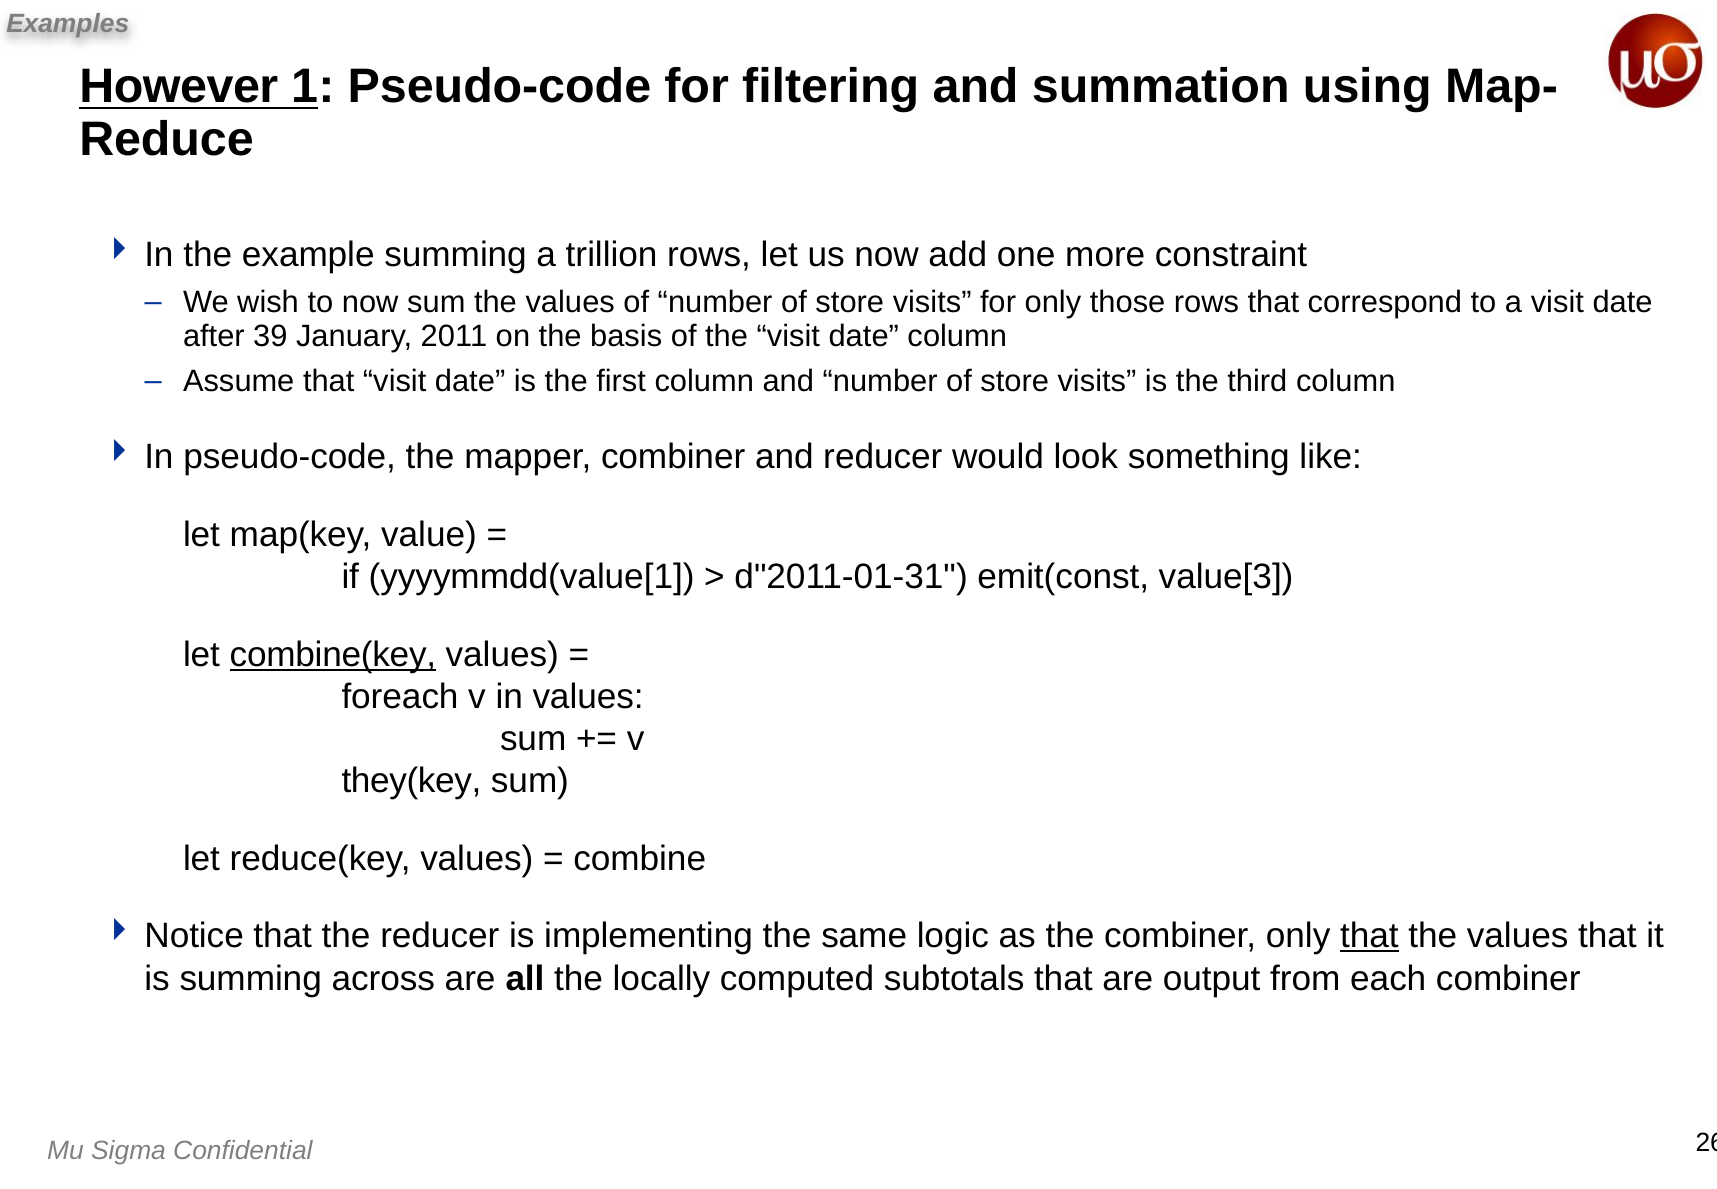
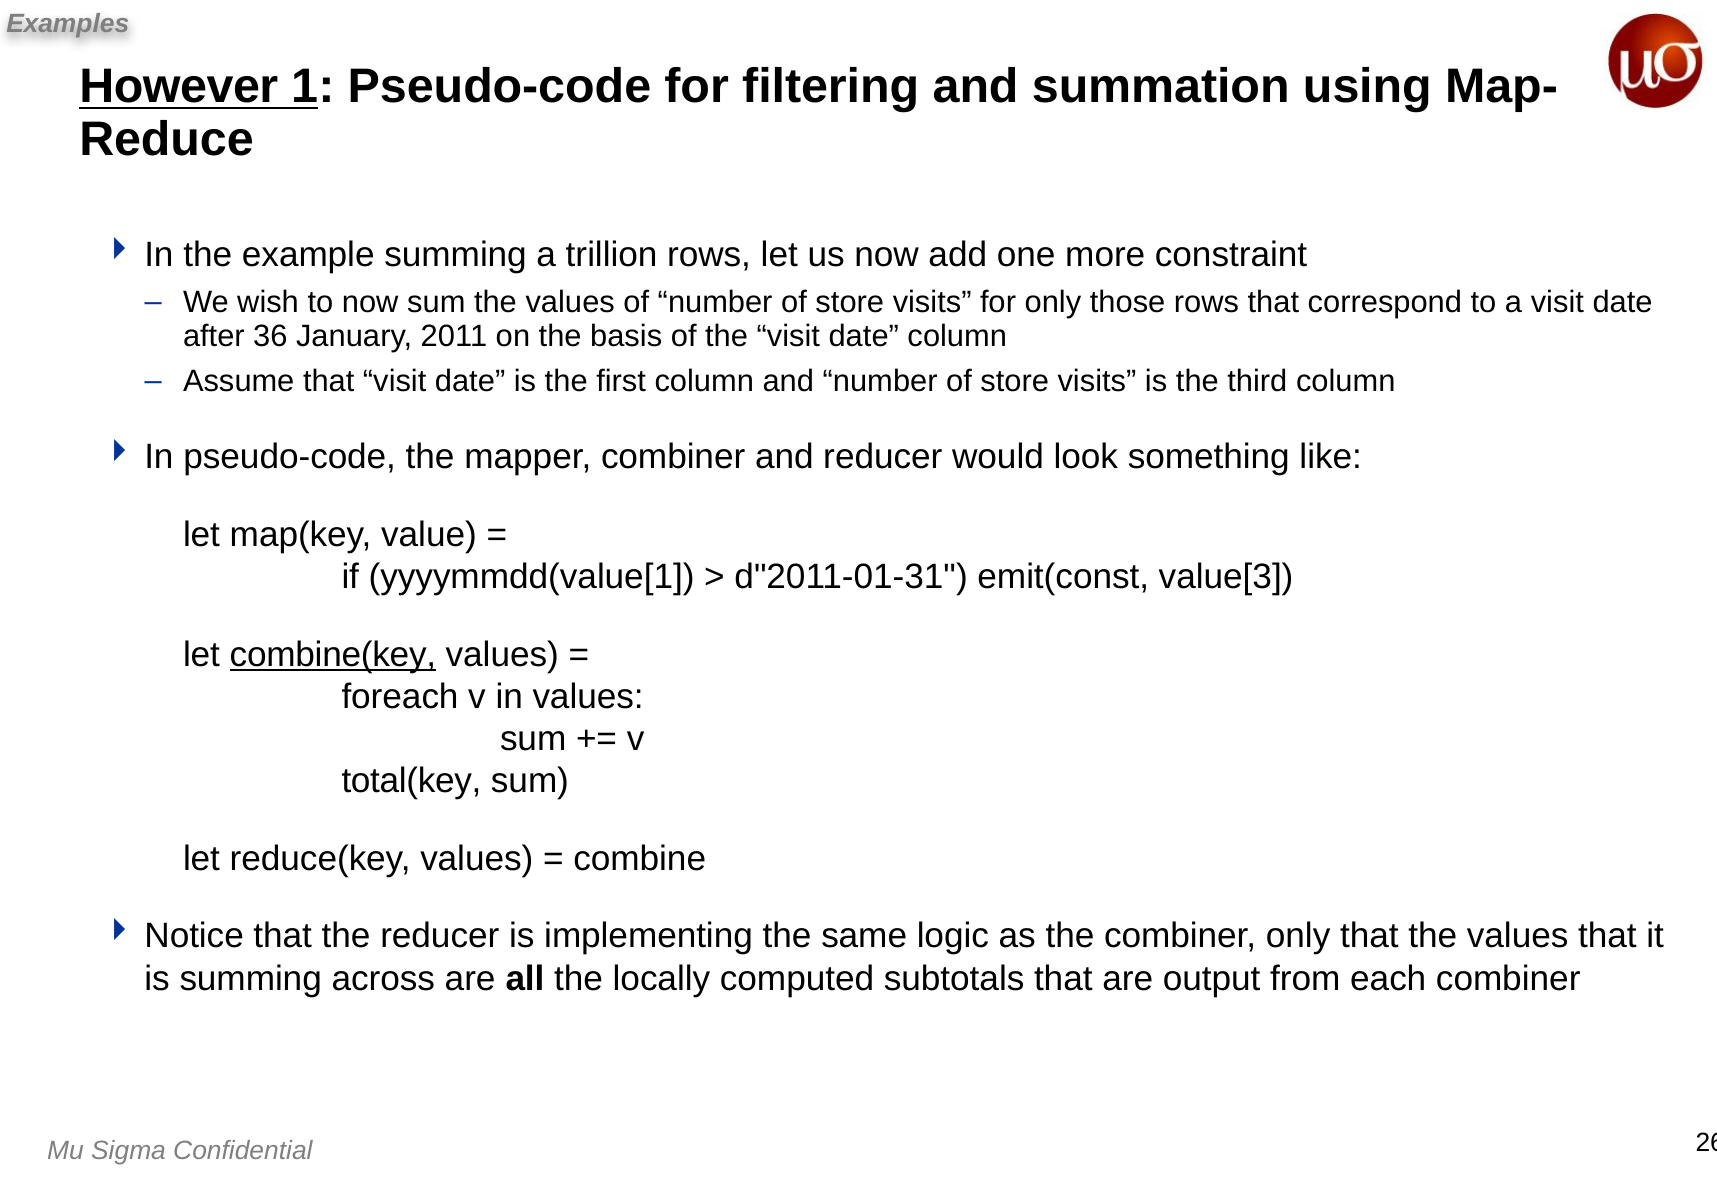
39: 39 -> 36
they(key: they(key -> total(key
that at (1369, 936) underline: present -> none
